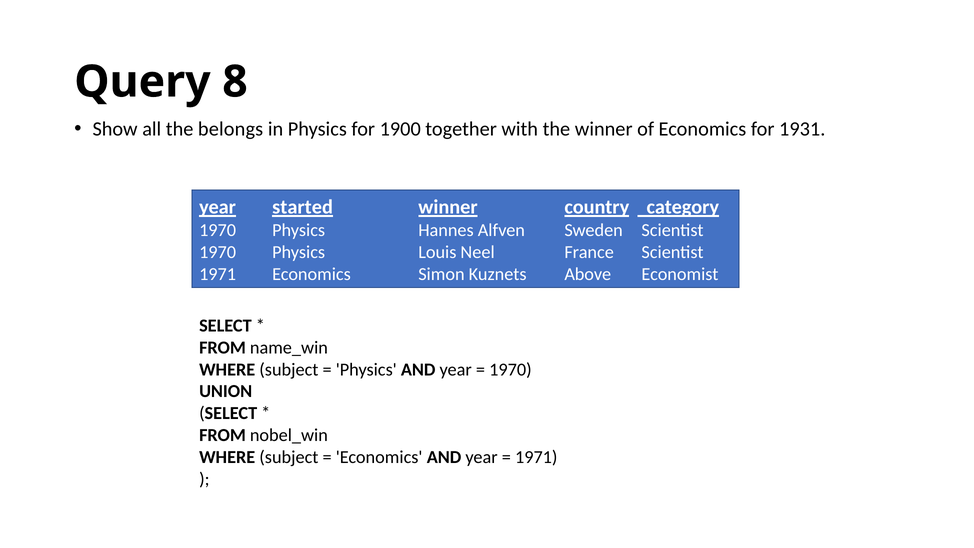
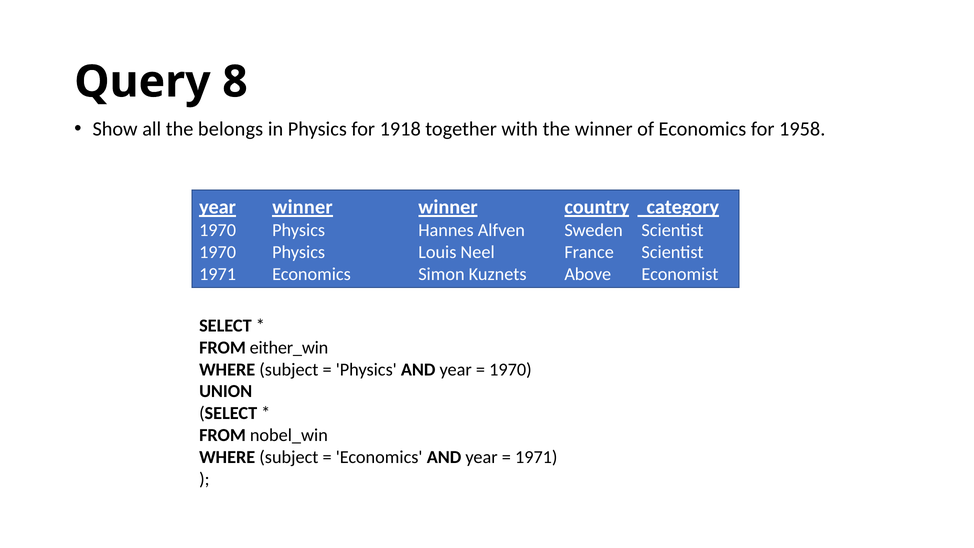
1900: 1900 -> 1918
1931: 1931 -> 1958
year started: started -> winner
name_win: name_win -> either_win
